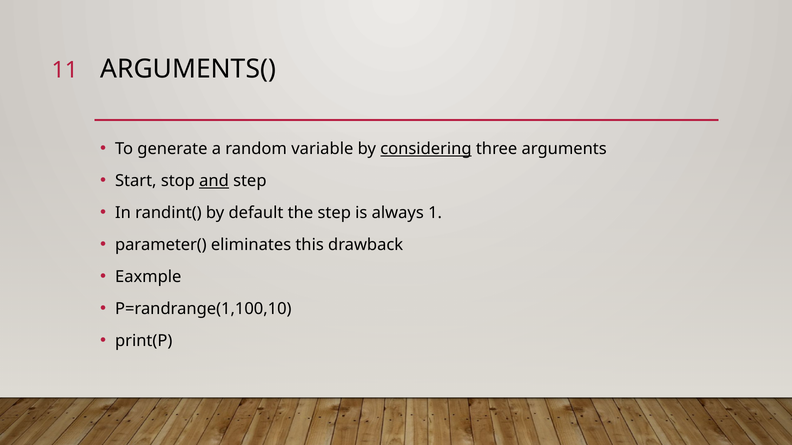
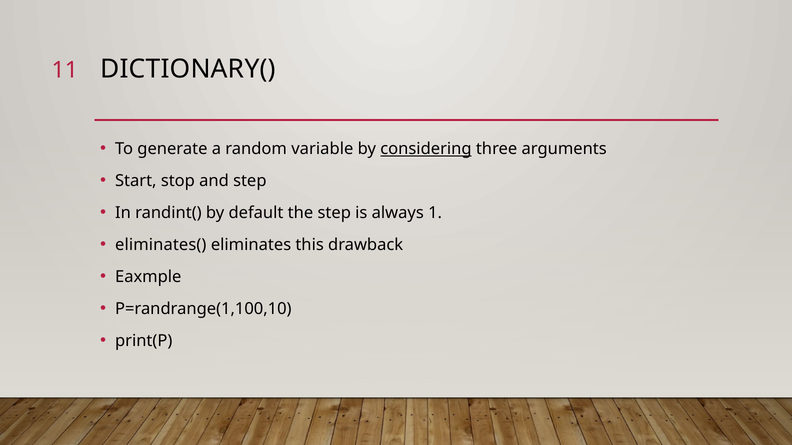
ARGUMENTS(: ARGUMENTS( -> DICTIONARY(
and underline: present -> none
parameter(: parameter( -> eliminates(
